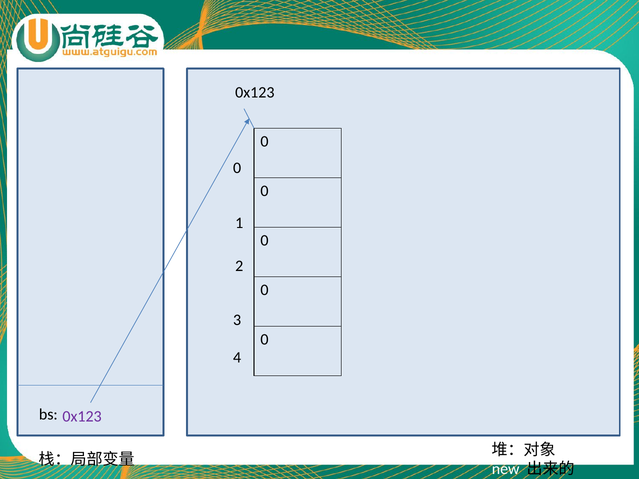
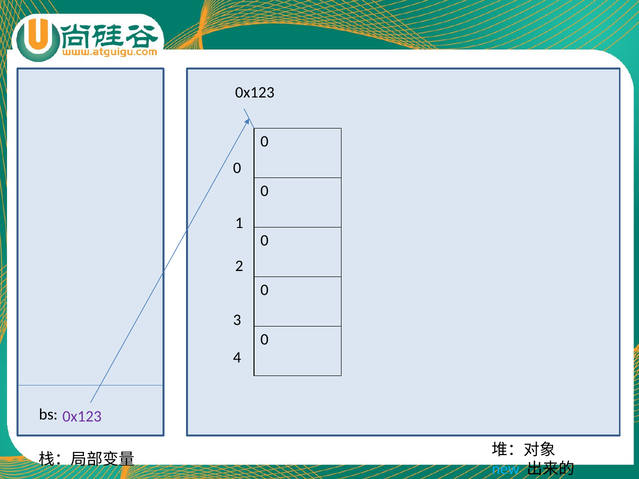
new colour: white -> light blue
